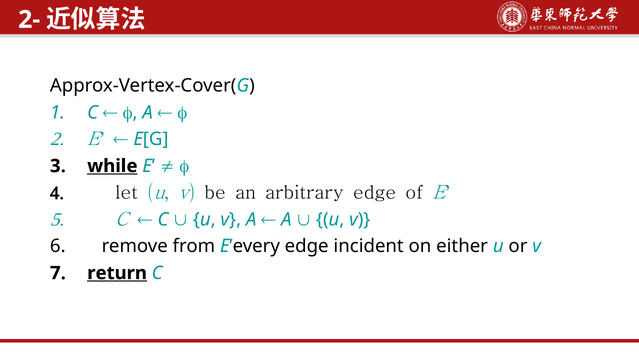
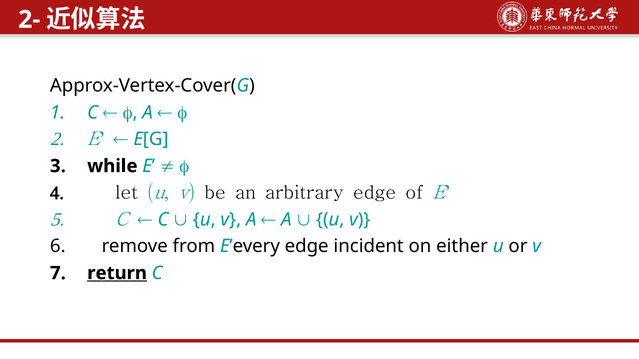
while underline: present -> none
